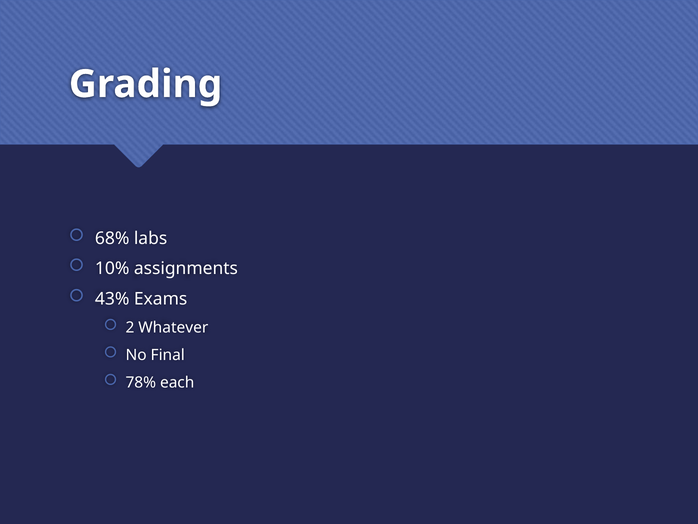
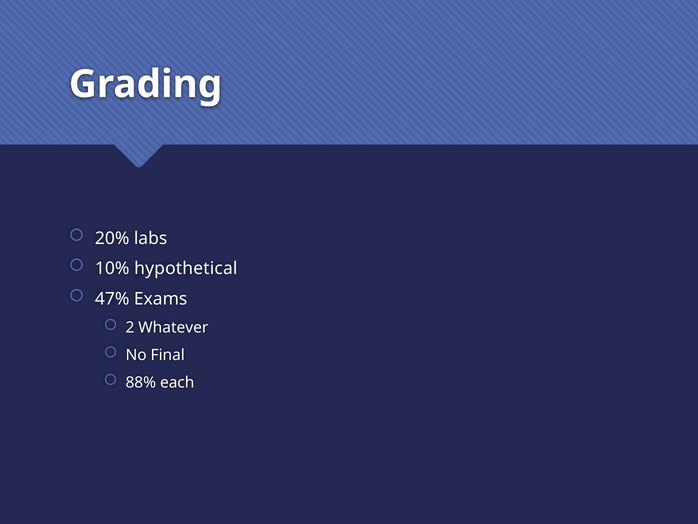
68%: 68% -> 20%
assignments: assignments -> hypothetical
43%: 43% -> 47%
78%: 78% -> 88%
